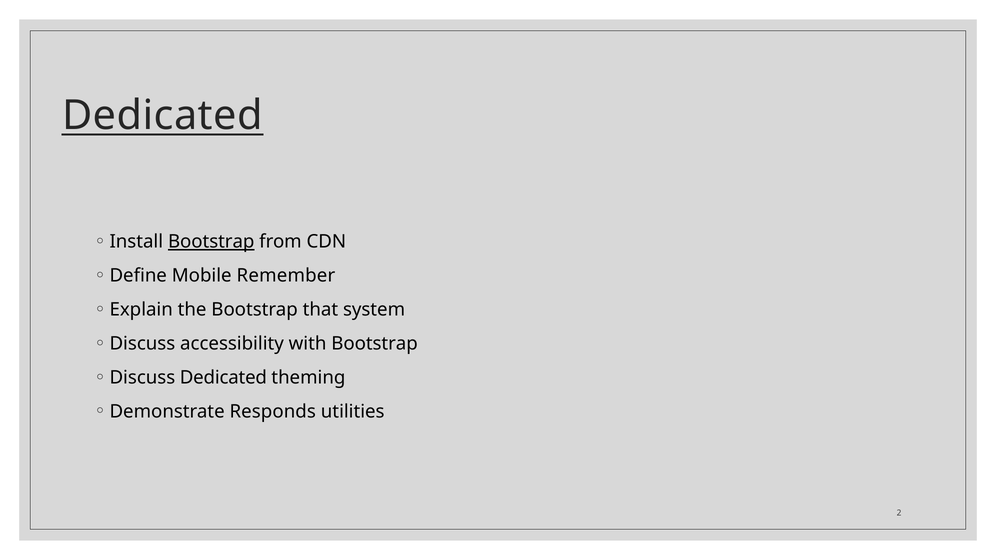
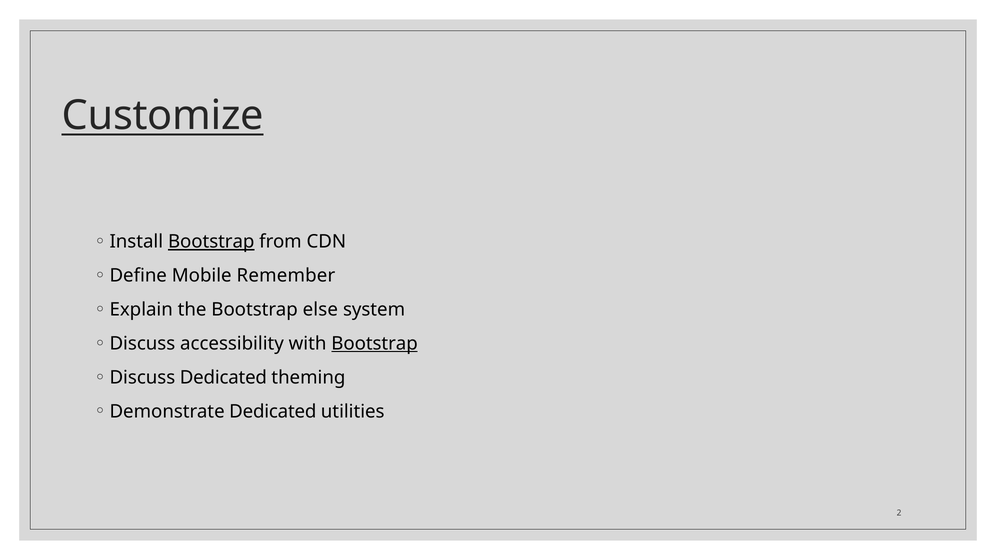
Dedicated at (162, 116): Dedicated -> Customize
that: that -> else
Bootstrap at (375, 344) underline: none -> present
Demonstrate Responds: Responds -> Dedicated
